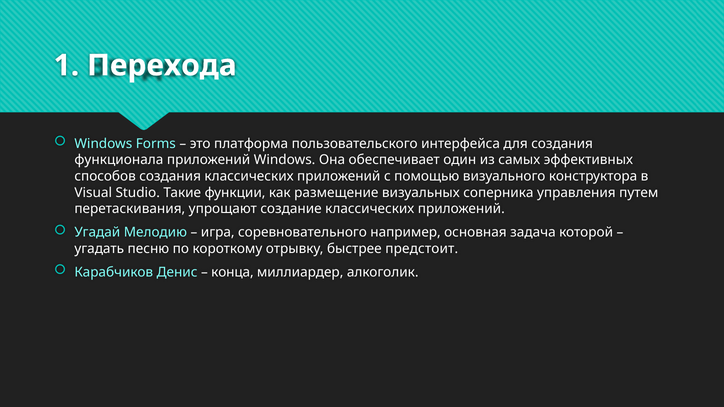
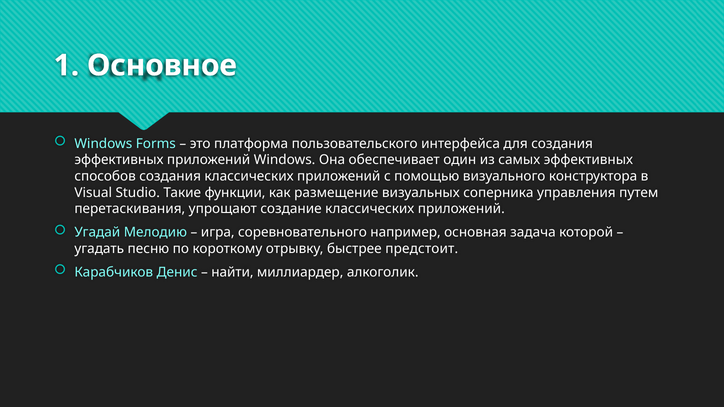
Перехода: Перехода -> Основное
функционала at (119, 160): функционала -> эффективных
конца: конца -> найти
